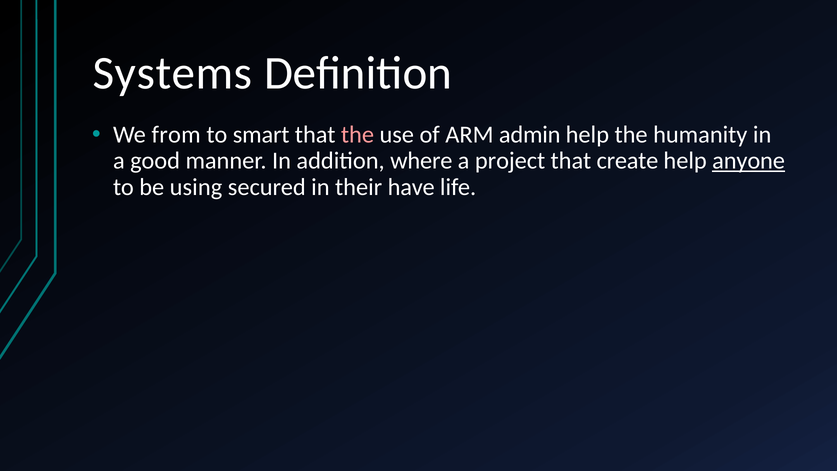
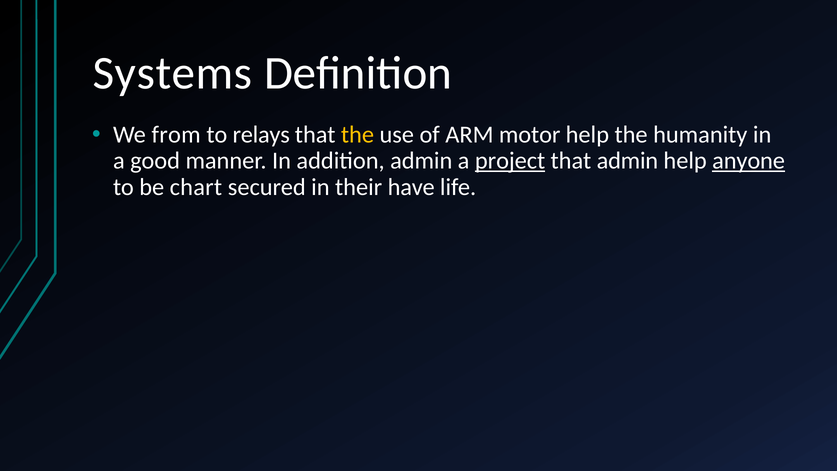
smart: smart -> relays
the at (358, 134) colour: pink -> yellow
admin: admin -> motor
addition where: where -> admin
project underline: none -> present
that create: create -> admin
using: using -> chart
